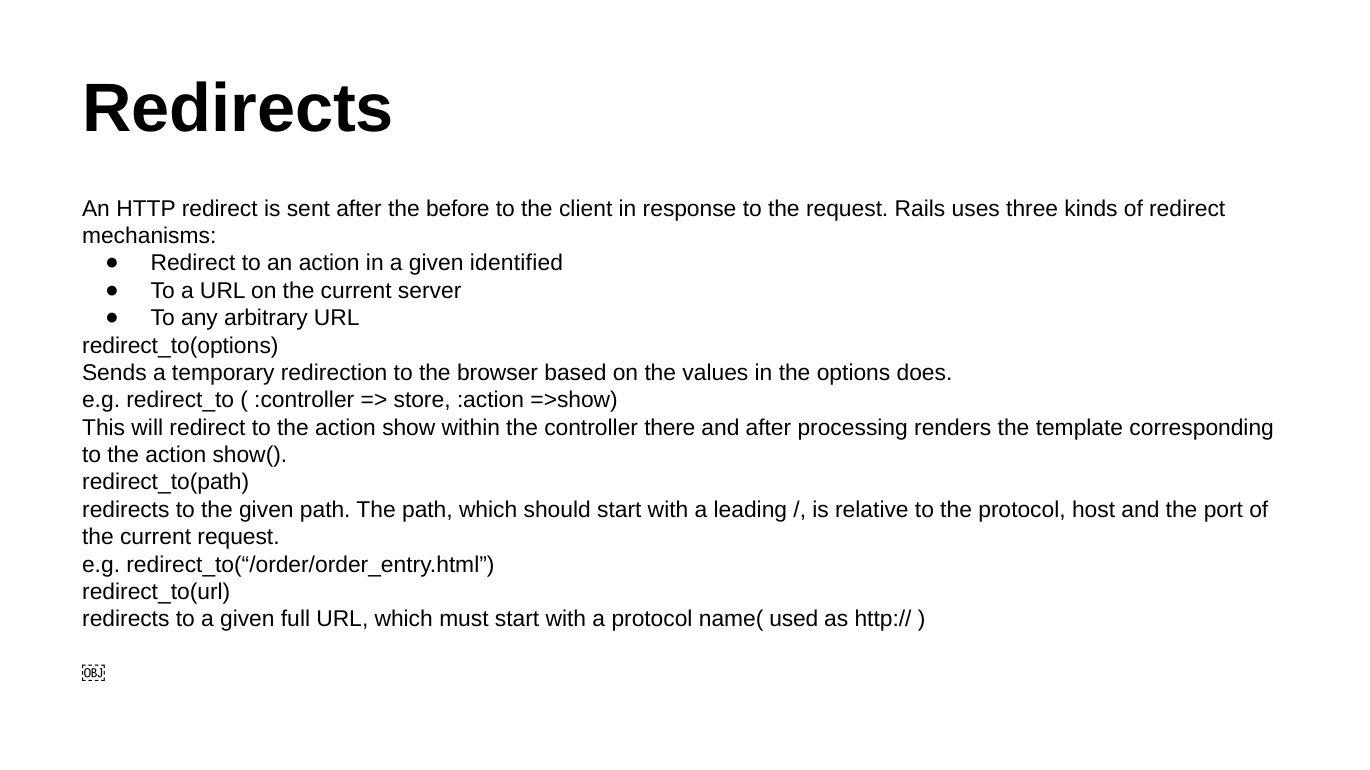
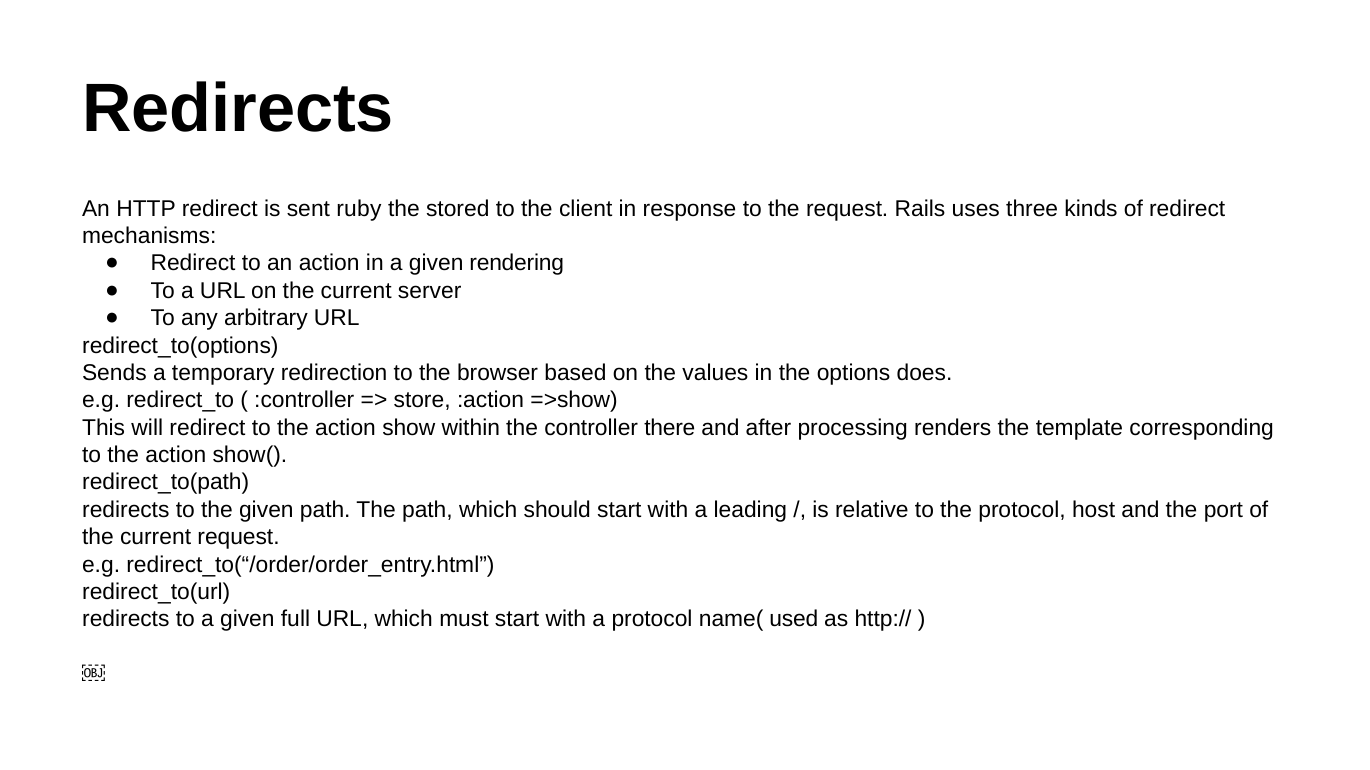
sent after: after -> ruby
before: before -> stored
identified: identified -> rendering
